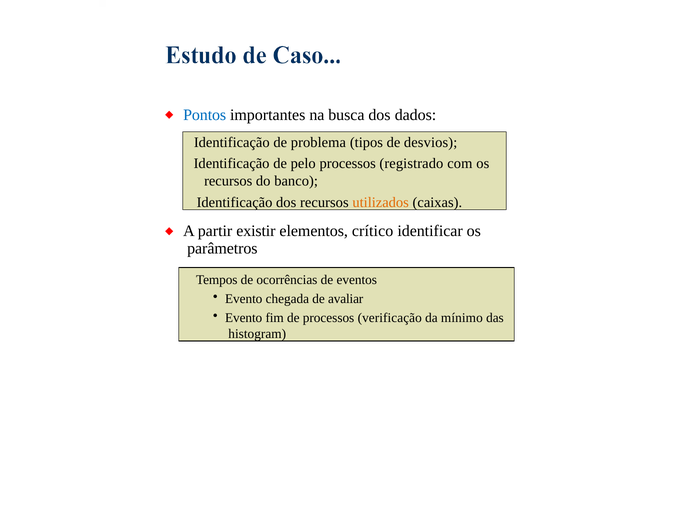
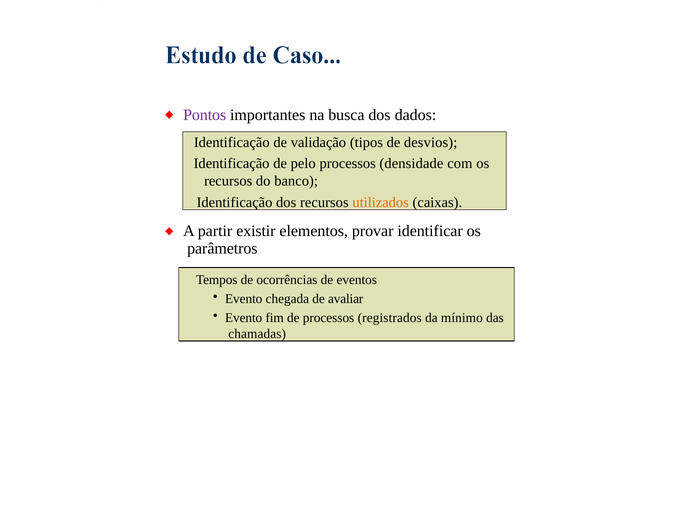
Pontos colour: blue -> purple
problema: problema -> validação
registrado: registrado -> densidade
crítico: crítico -> provar
verificação: verificação -> registrados
histogram: histogram -> chamadas
